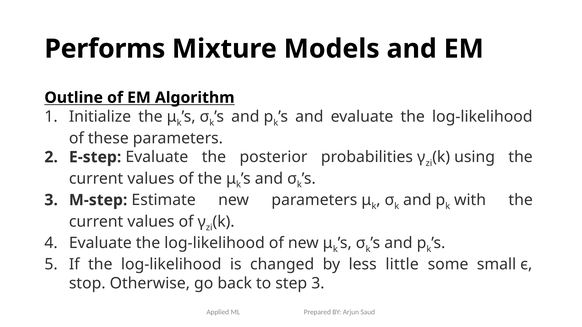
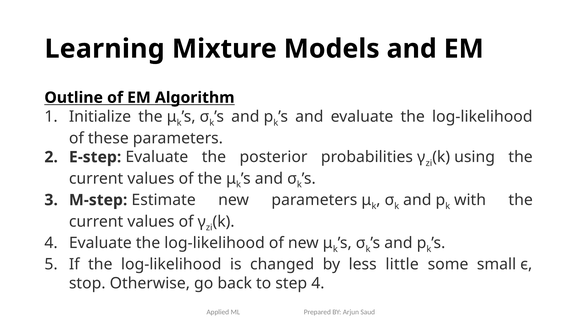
Performs: Performs -> Learning
step 3: 3 -> 4
